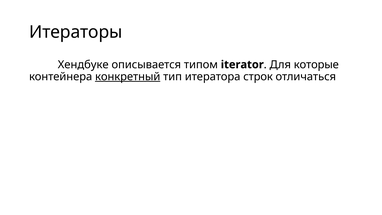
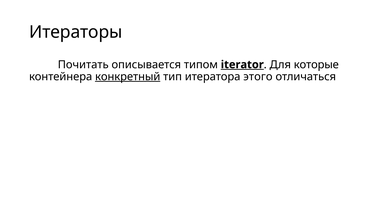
Хендбуке: Хендбуке -> Почитать
iterator underline: none -> present
строк: строк -> этого
